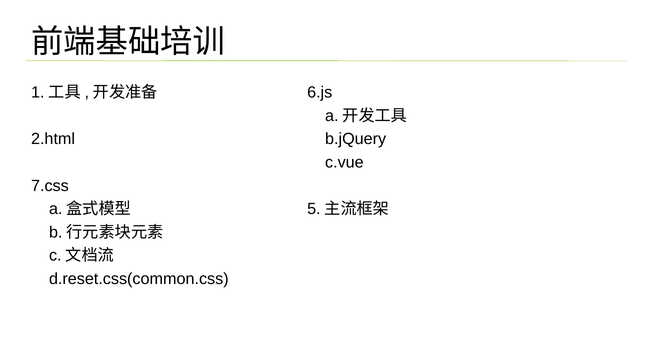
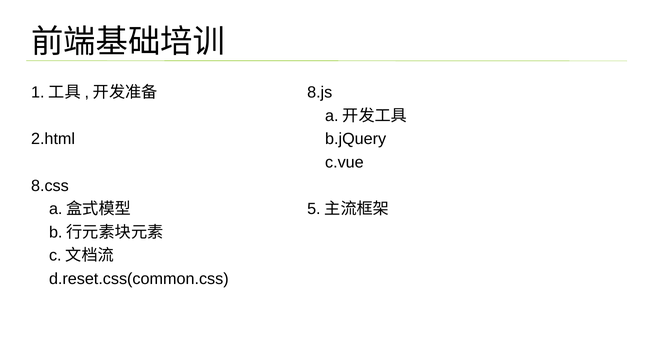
6.js: 6.js -> 8.js
7.css: 7.css -> 8.css
